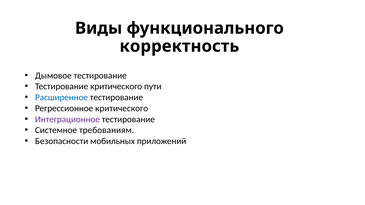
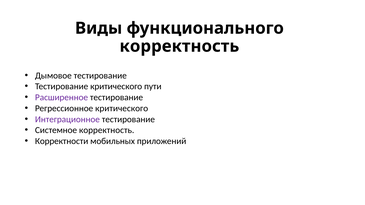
Расширенное colour: blue -> purple
Системное требованиям: требованиям -> корректность
Безопасности: Безопасности -> Корректности
